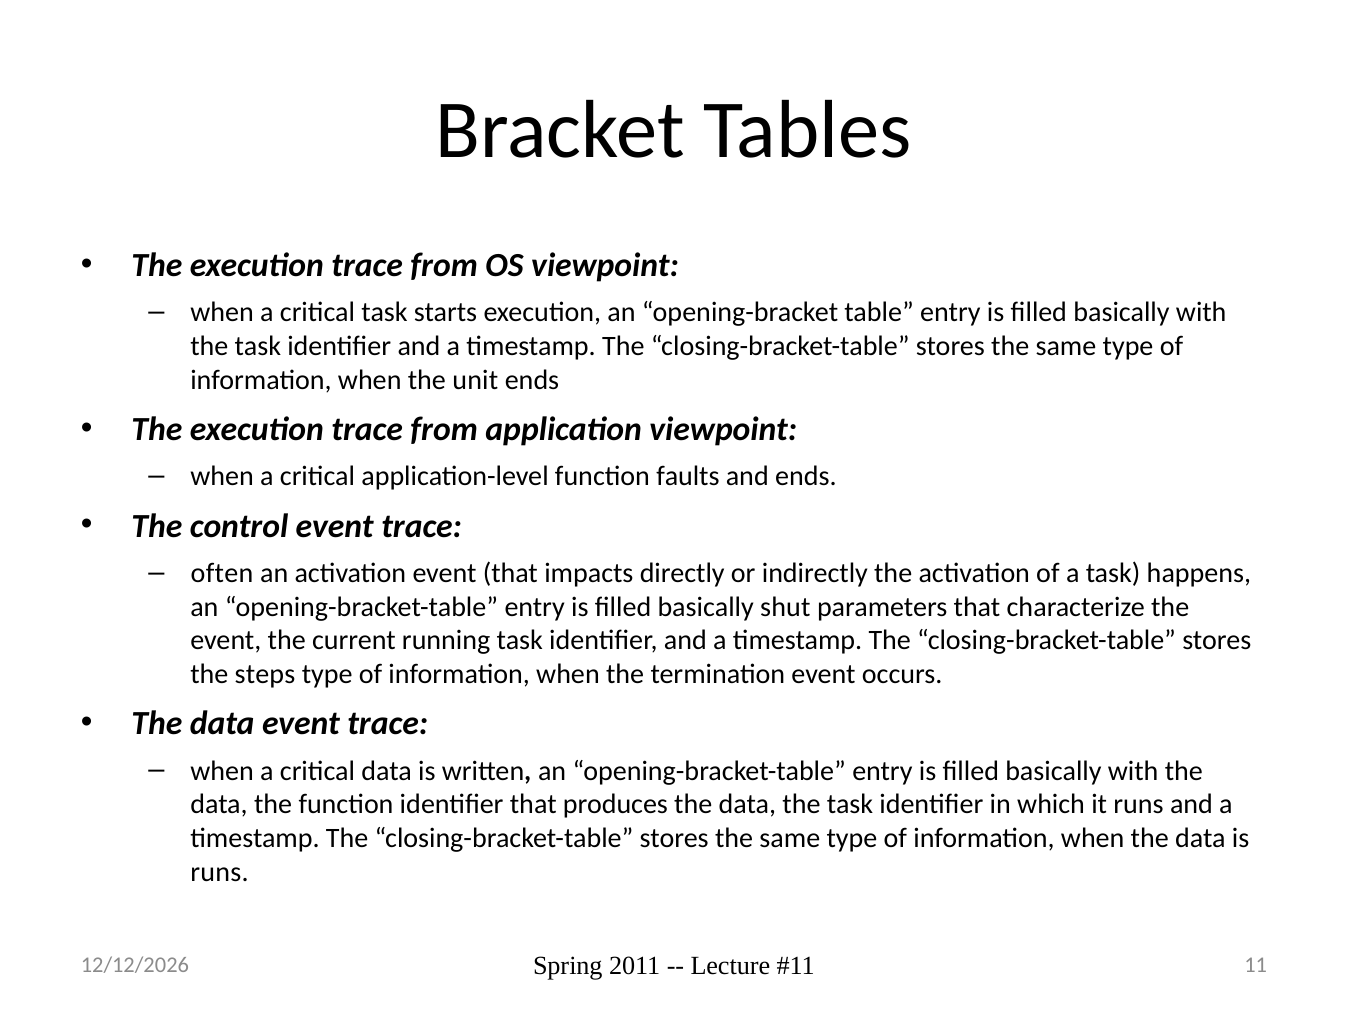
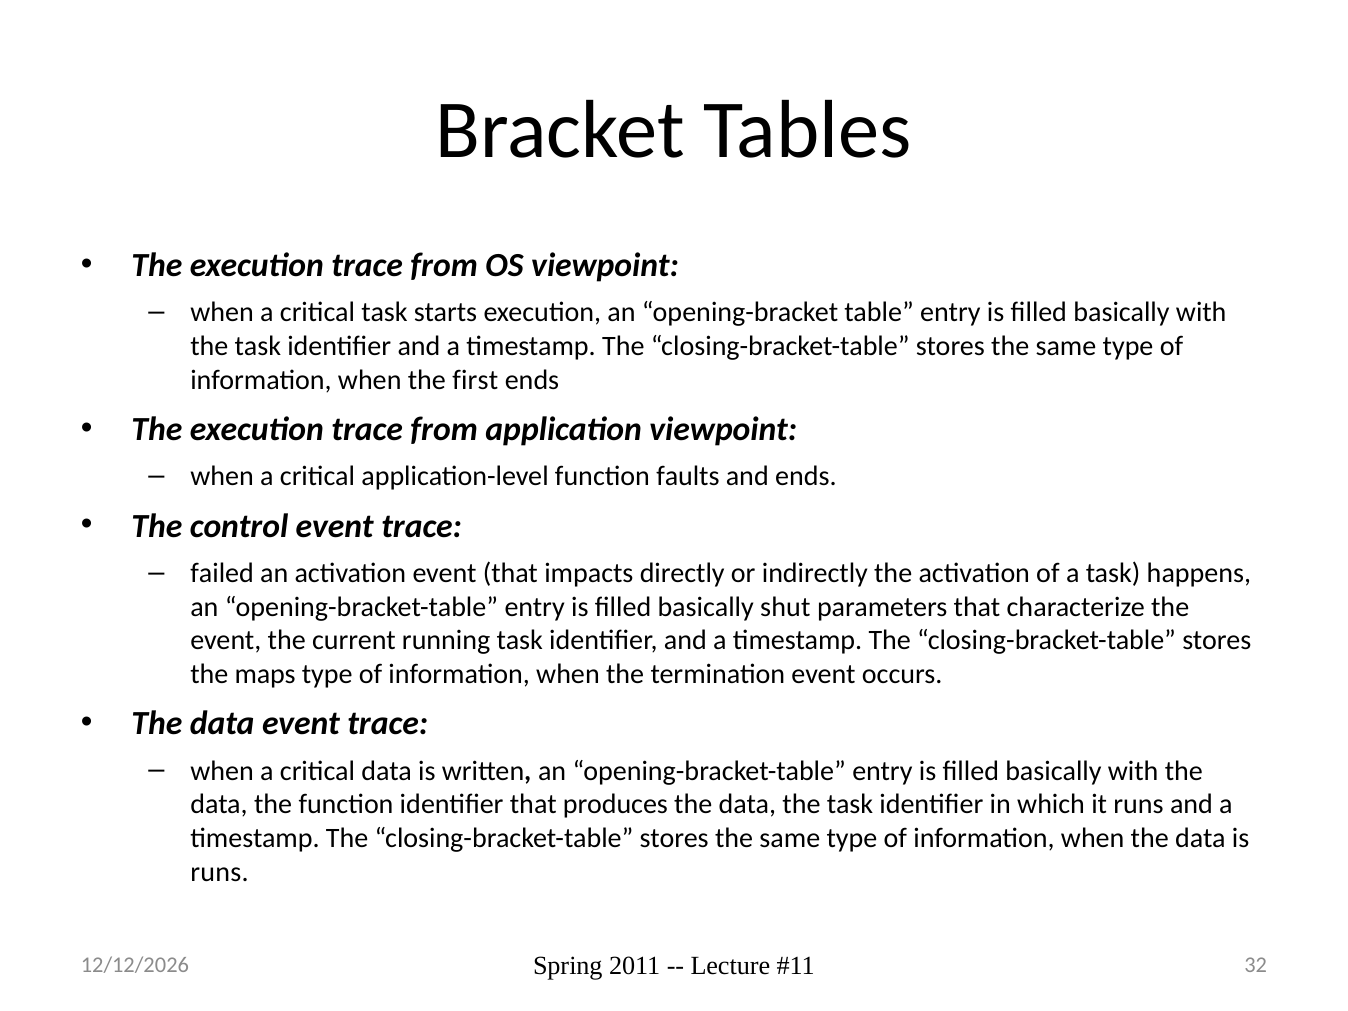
unit: unit -> first
often: often -> failed
steps: steps -> maps
11: 11 -> 32
